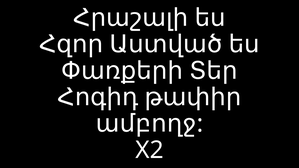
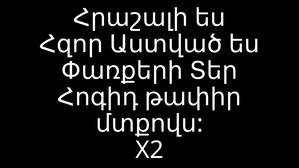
ամբողջ: ամբողջ -> մտքովս
